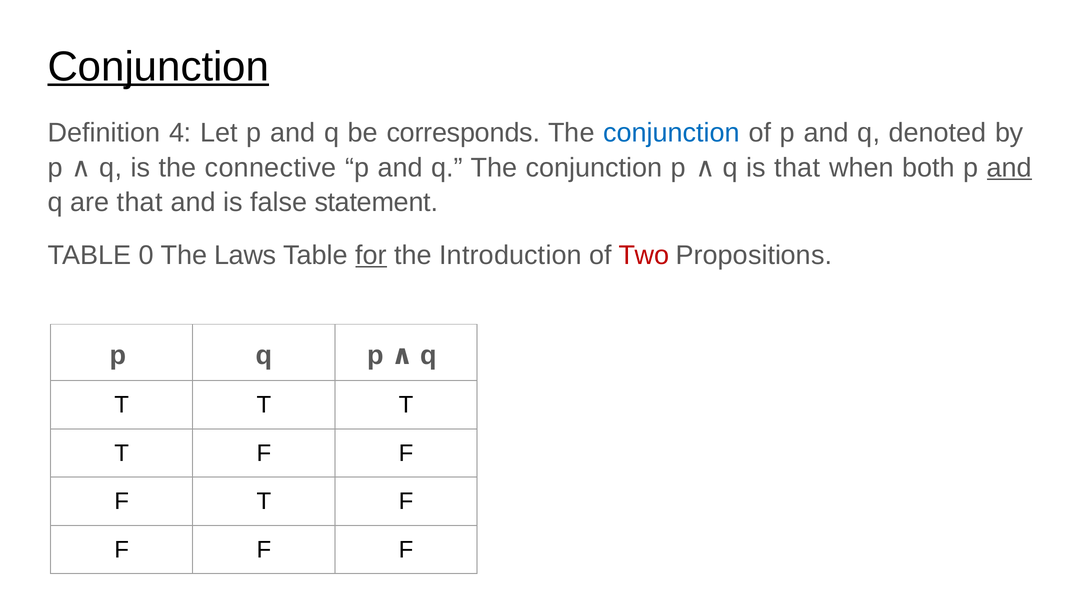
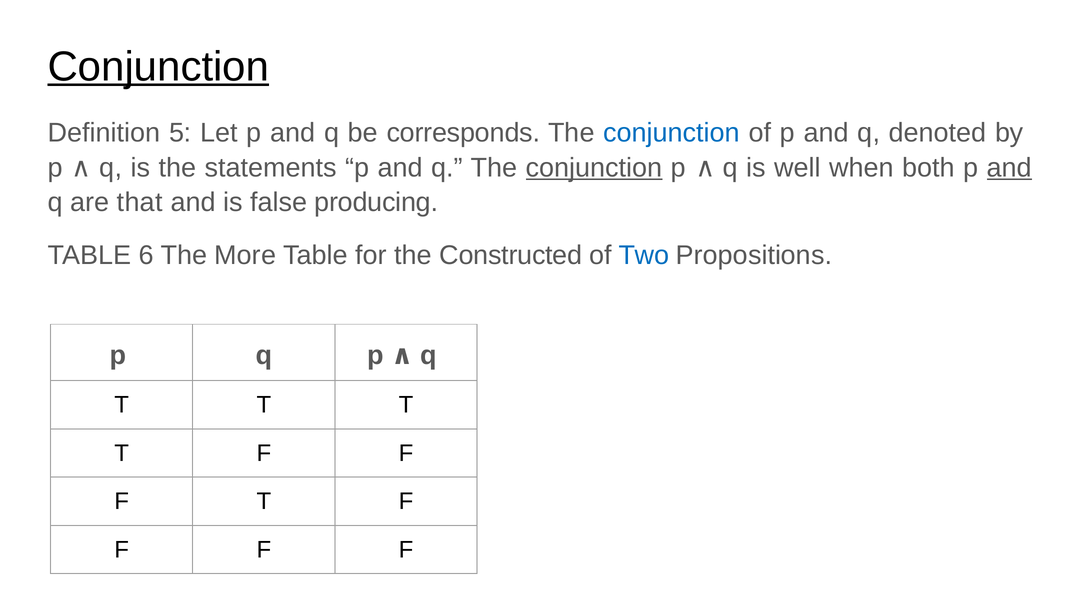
4: 4 -> 5
connective: connective -> statements
conjunction at (594, 168) underline: none -> present
is that: that -> well
statement: statement -> producing
0: 0 -> 6
Laws: Laws -> More
for underline: present -> none
Introduction: Introduction -> Constructed
Two colour: red -> blue
